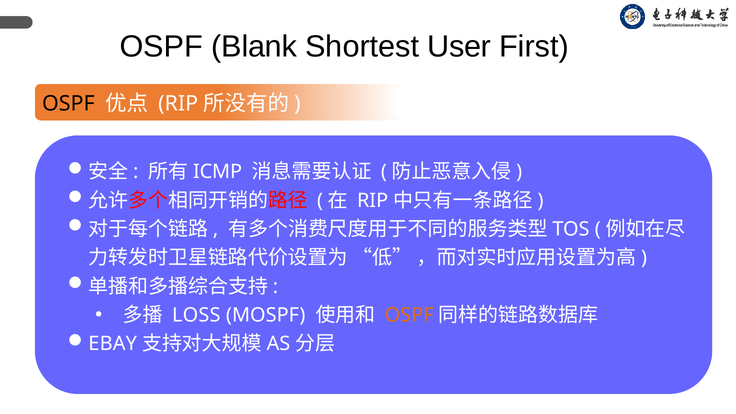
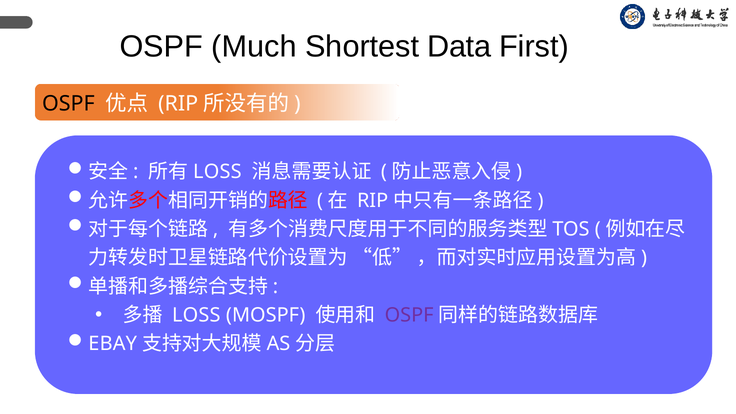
Blank: Blank -> Much
User: User -> Data
ICMP at (218, 172): ICMP -> LOSS
OSPF at (409, 315) colour: orange -> purple
